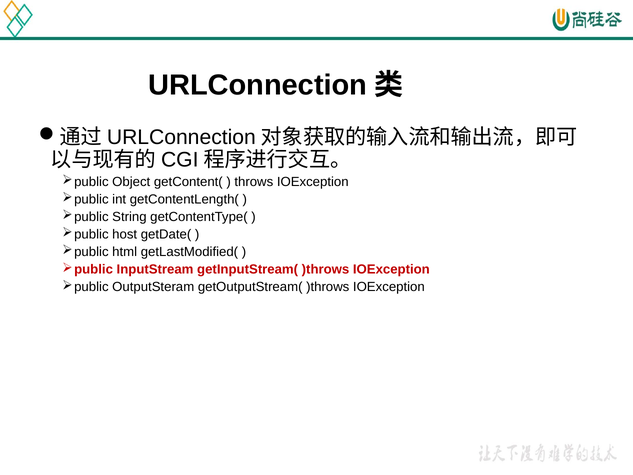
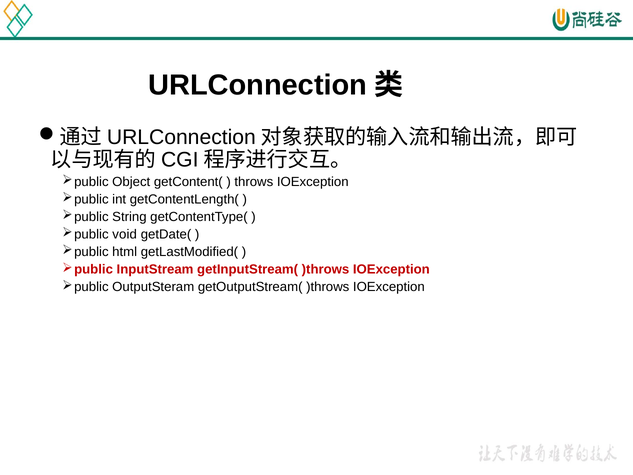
host: host -> void
